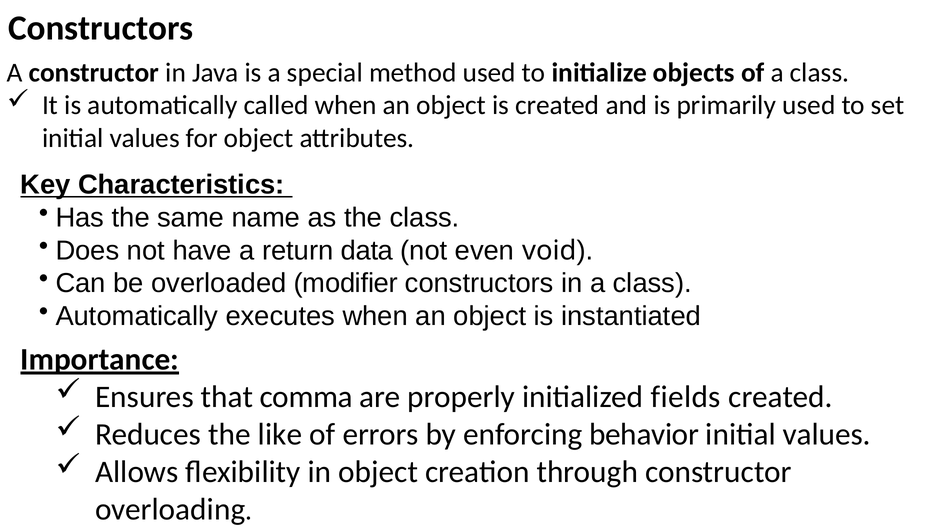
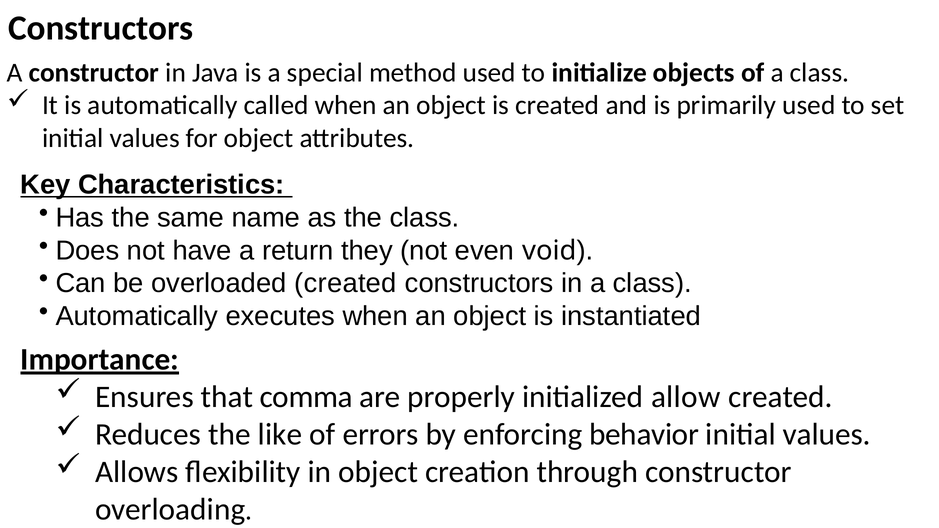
data: data -> they
overloaded modifier: modifier -> created
fields: fields -> allow
